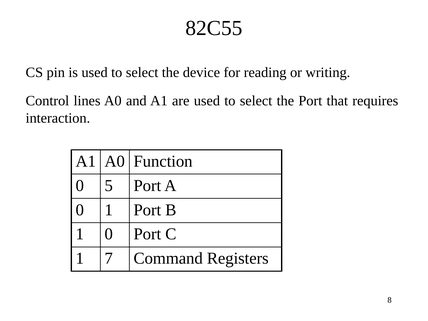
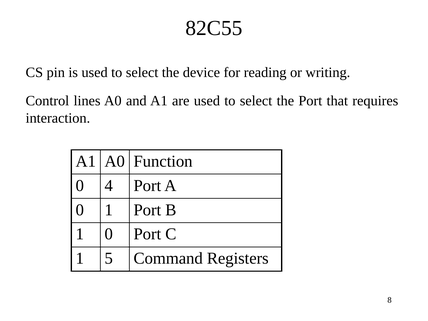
5: 5 -> 4
7: 7 -> 5
